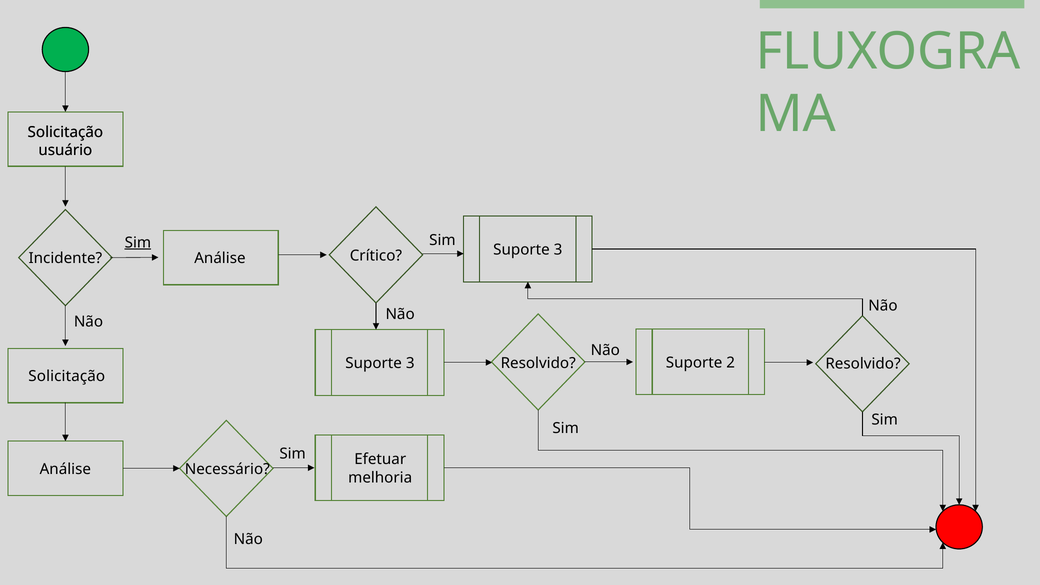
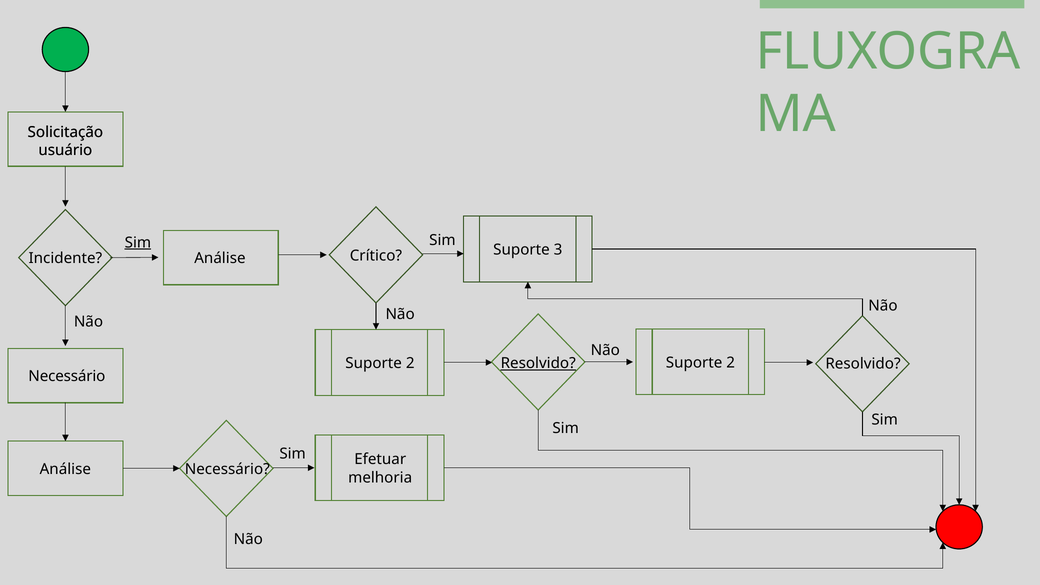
3 at (410, 363): 3 -> 2
Resolvido at (538, 363) underline: none -> present
Solicitação at (67, 376): Solicitação -> Necessário
